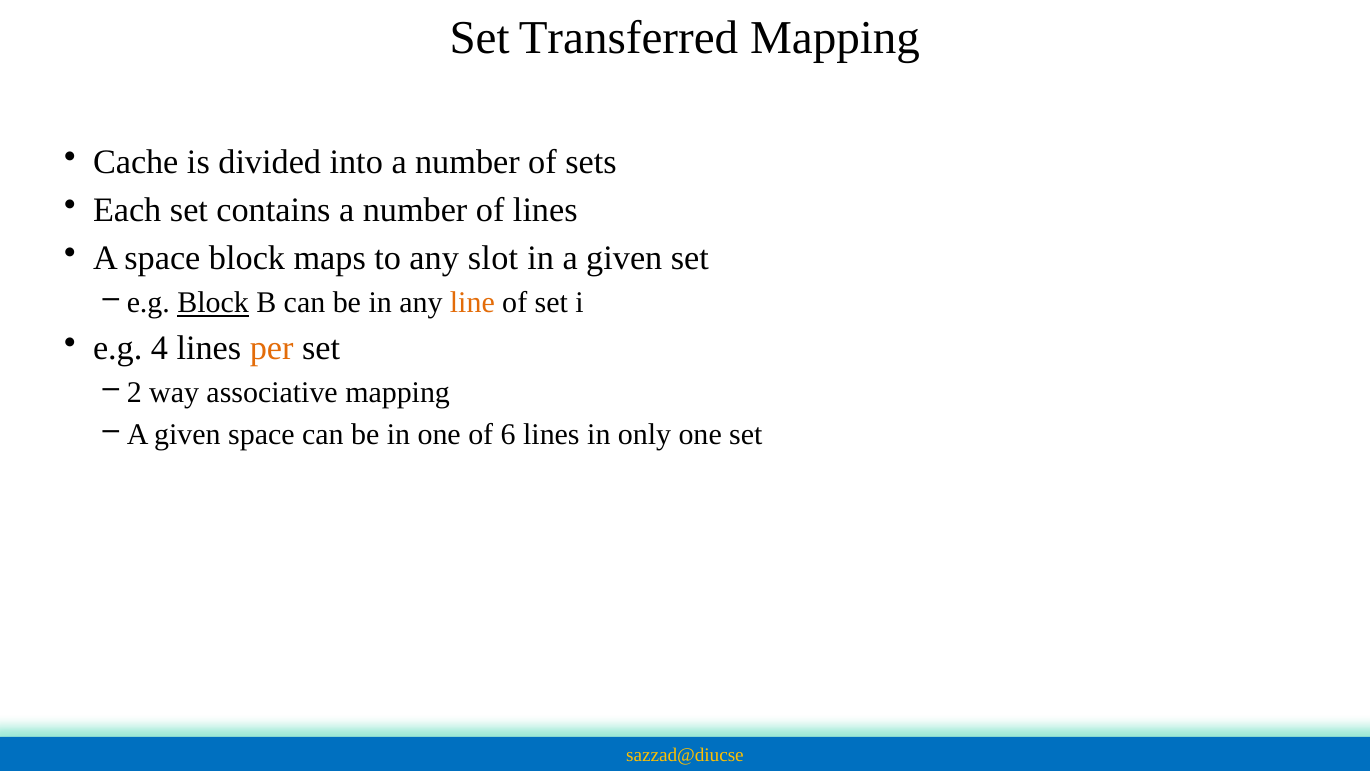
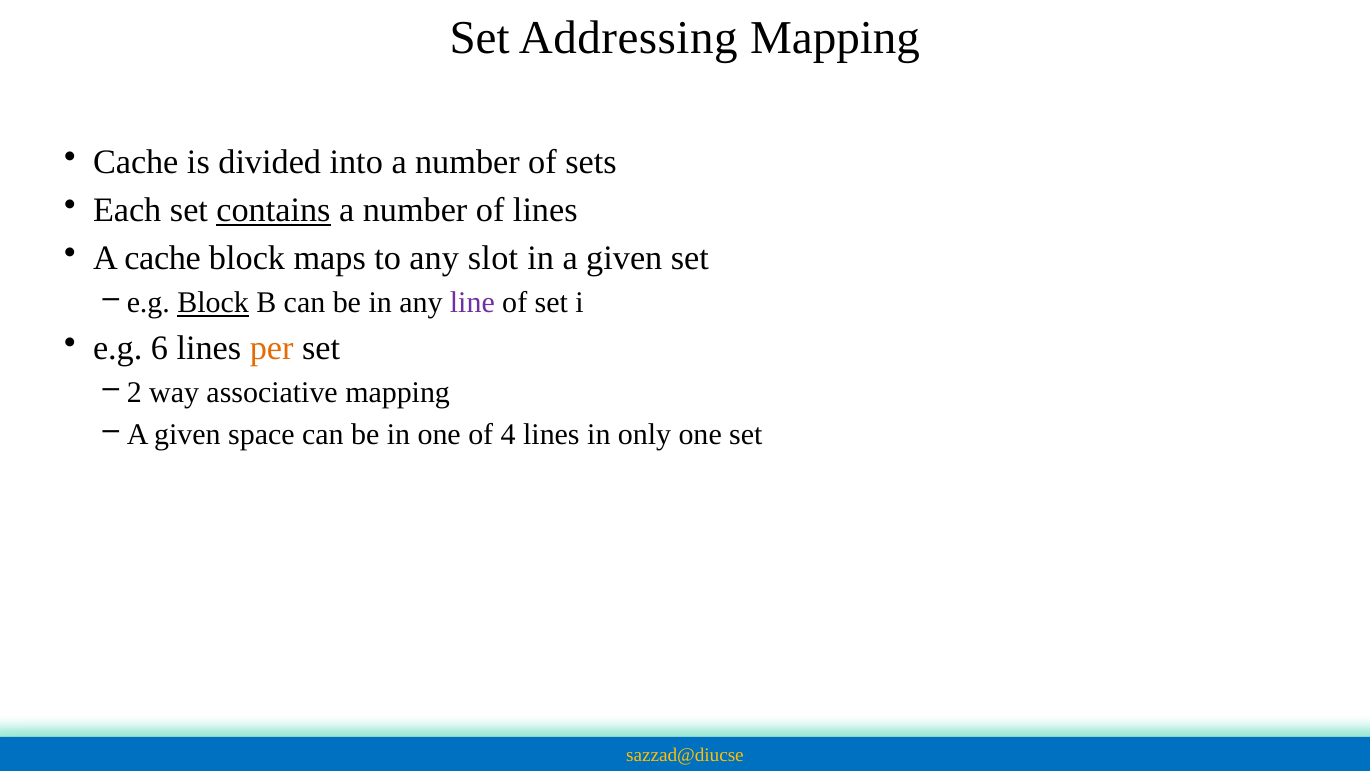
Transferred: Transferred -> Addressing
contains underline: none -> present
A space: space -> cache
line colour: orange -> purple
4: 4 -> 6
6: 6 -> 4
